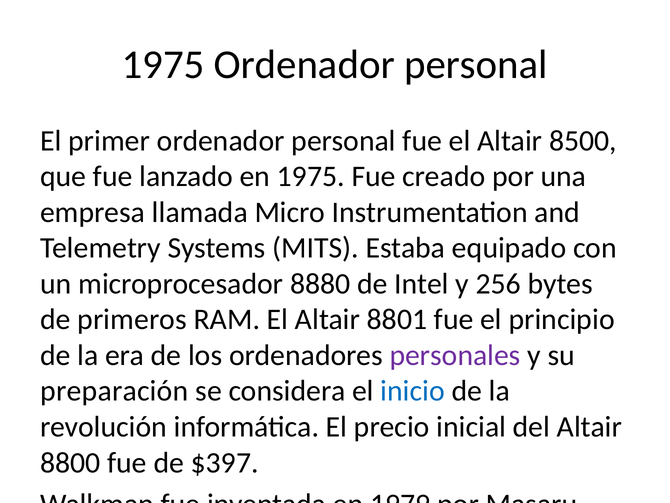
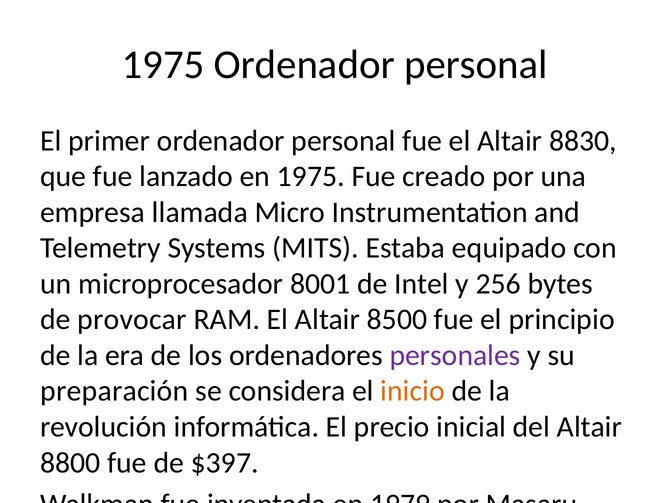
8500: 8500 -> 8830
8880: 8880 -> 8001
primeros: primeros -> provocar
8801: 8801 -> 8500
inicio colour: blue -> orange
